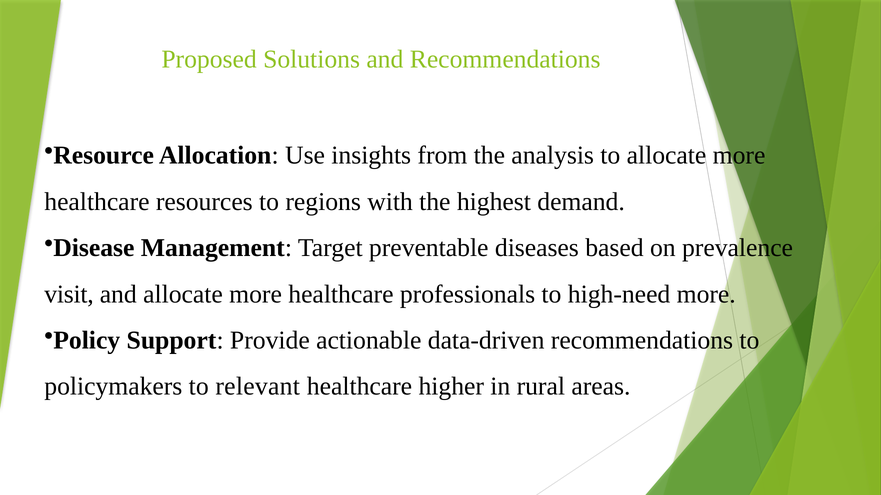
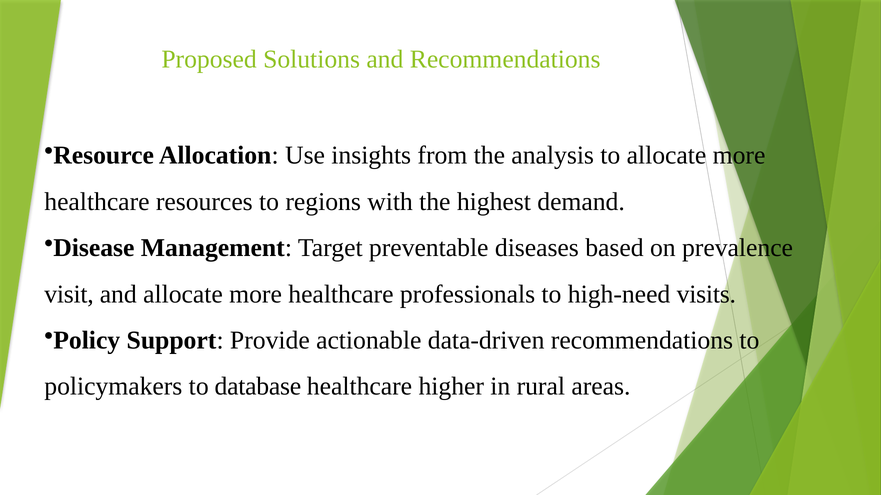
high-need more: more -> visits
relevant: relevant -> database
